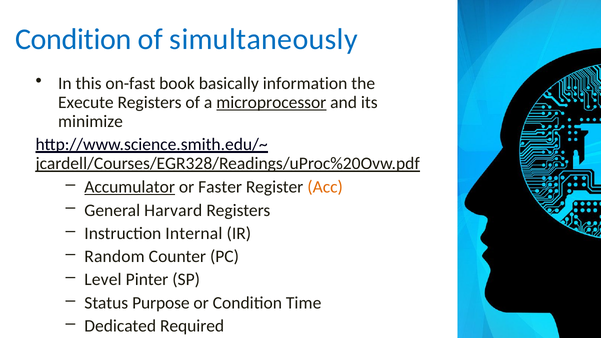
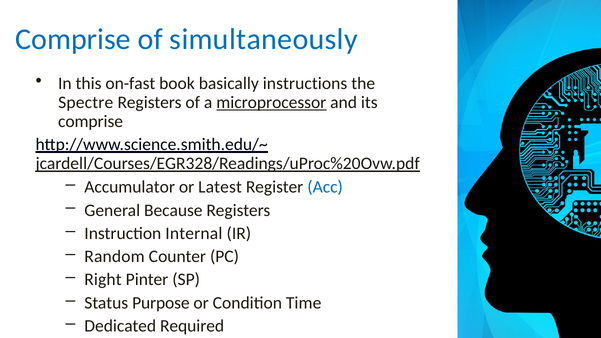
Condition at (73, 39): Condition -> Comprise
information: information -> instructions
Execute: Execute -> Spectre
minimize at (90, 121): minimize -> comprise
Accumulator underline: present -> none
Faster: Faster -> Latest
Acc colour: orange -> blue
Harvard: Harvard -> Because
Level: Level -> Right
